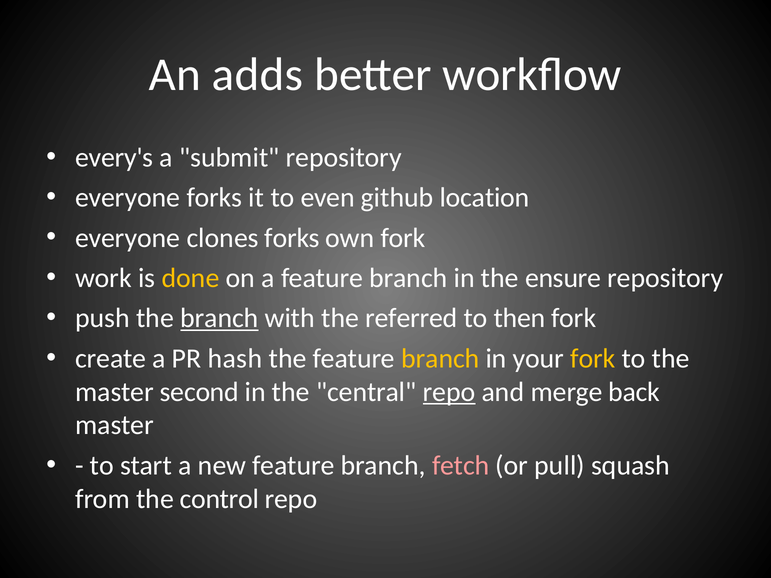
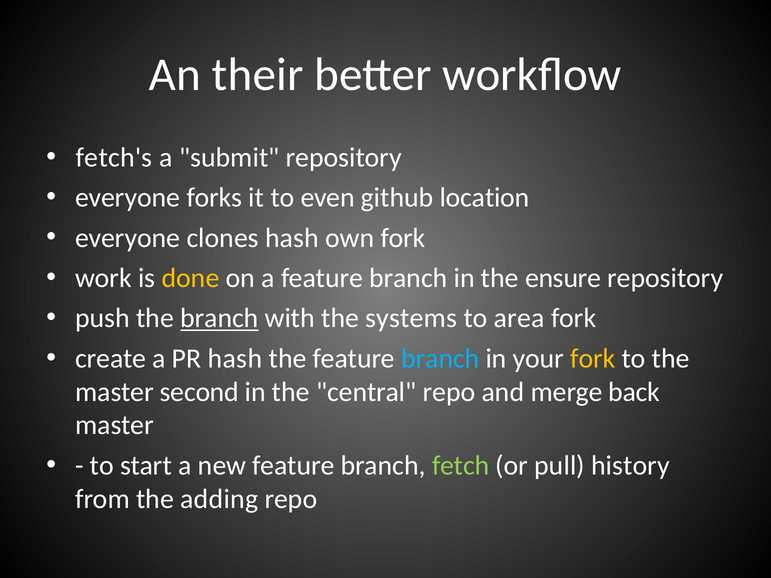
adds: adds -> their
every's: every's -> fetch's
clones forks: forks -> hash
referred: referred -> systems
then: then -> area
branch at (440, 359) colour: yellow -> light blue
repo at (449, 392) underline: present -> none
fetch colour: pink -> light green
squash: squash -> history
control: control -> adding
